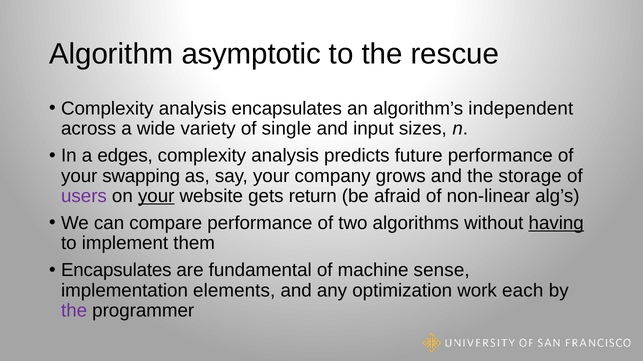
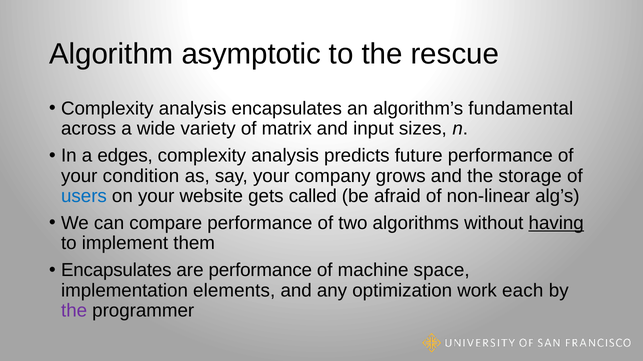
independent: independent -> fundamental
single: single -> matrix
swapping: swapping -> condition
users colour: purple -> blue
your at (156, 196) underline: present -> none
return: return -> called
are fundamental: fundamental -> performance
sense: sense -> space
